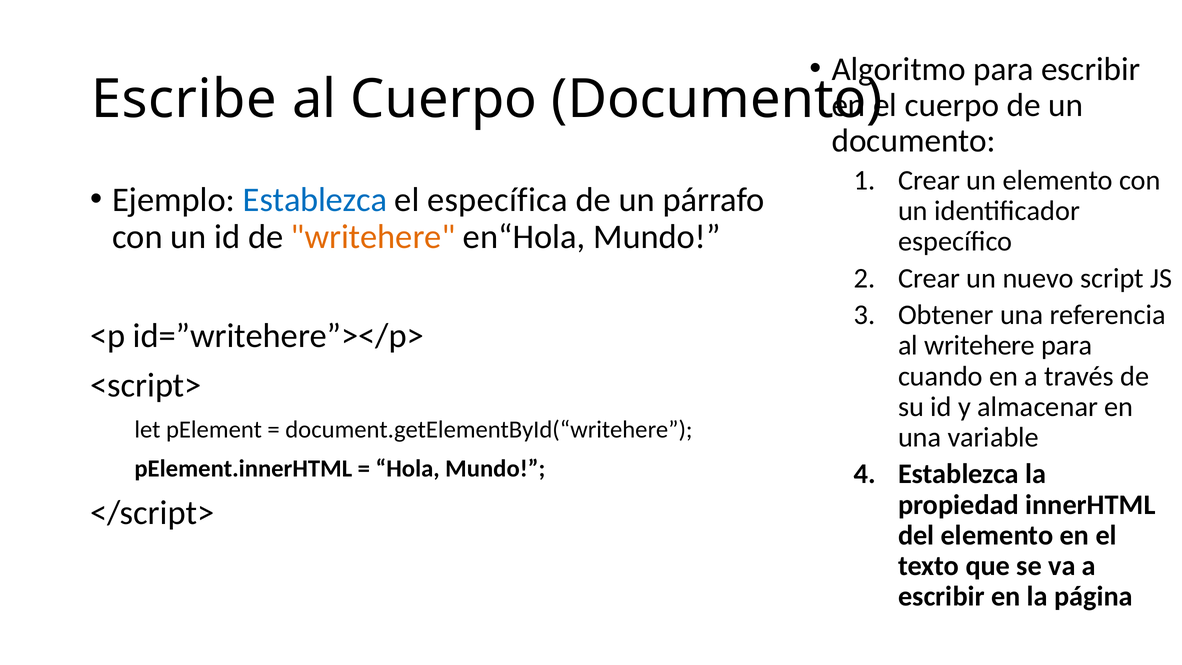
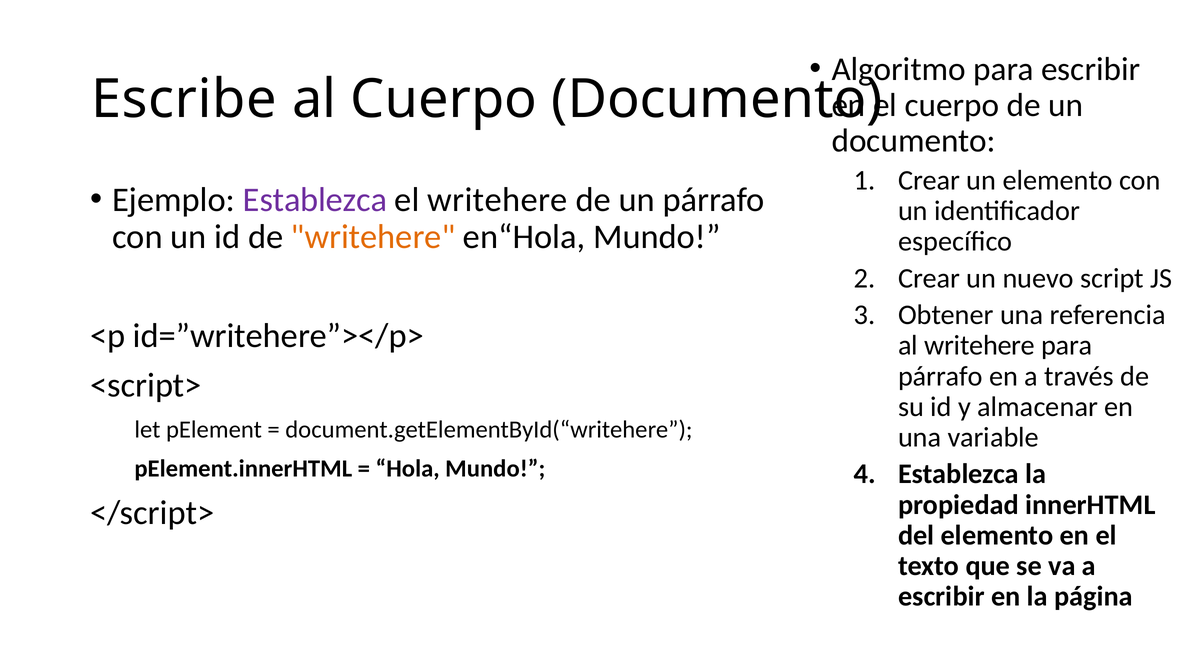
Establezca at (315, 200) colour: blue -> purple
el específica: específica -> writehere
cuando at (940, 376): cuando -> párrafo
